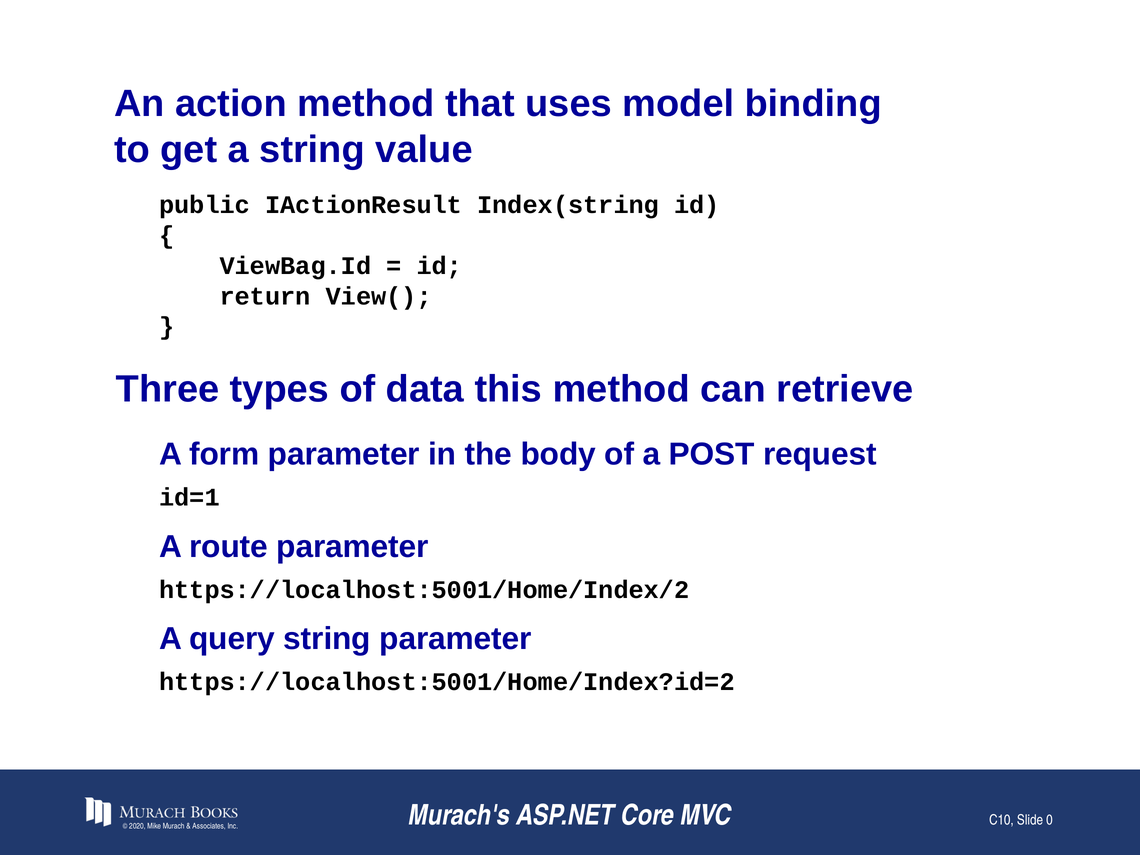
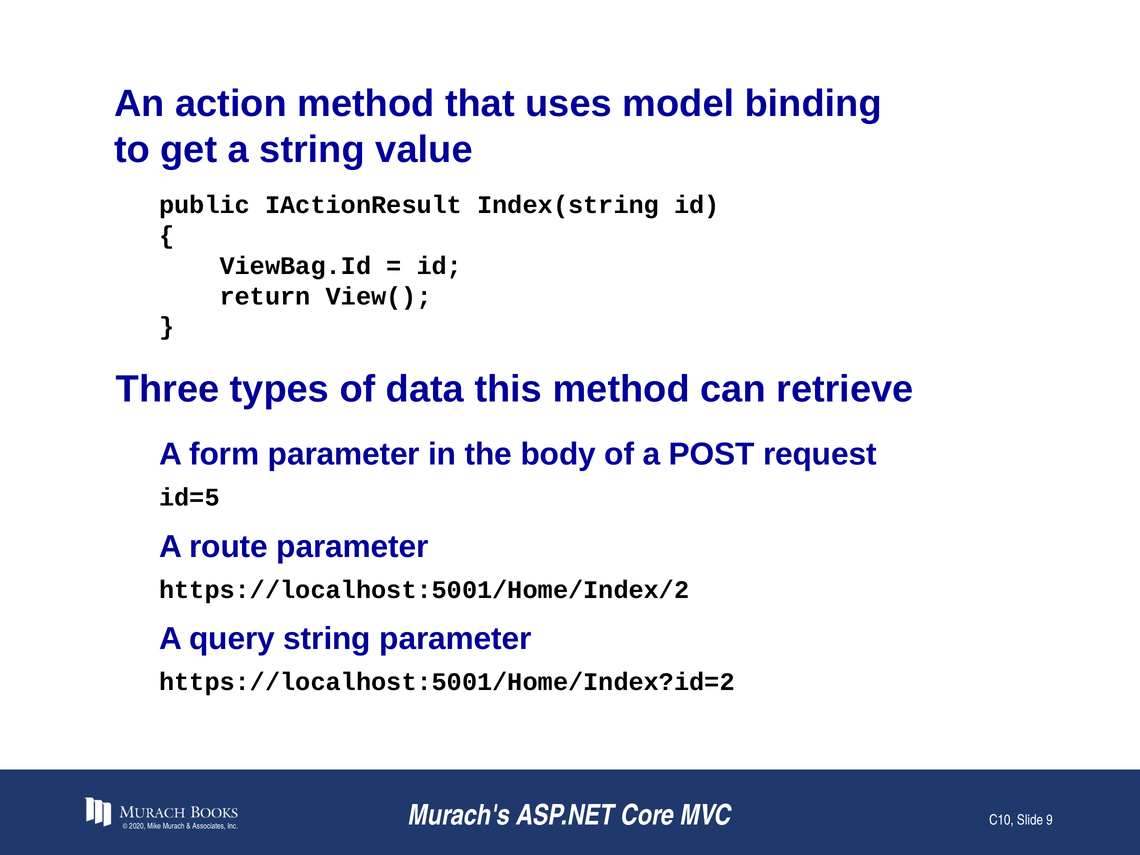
id=1: id=1 -> id=5
0: 0 -> 9
